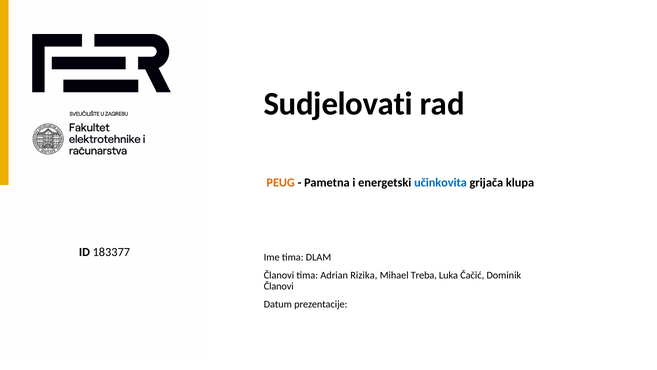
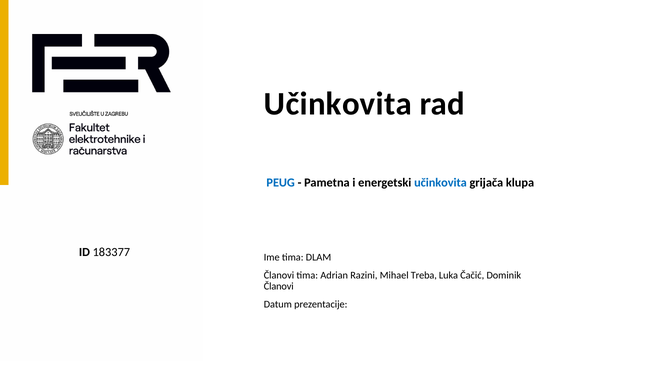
Sudjelovati at (338, 104): Sudjelovati -> Učinkovita
PEUG colour: orange -> blue
Rizika: Rizika -> Razini
